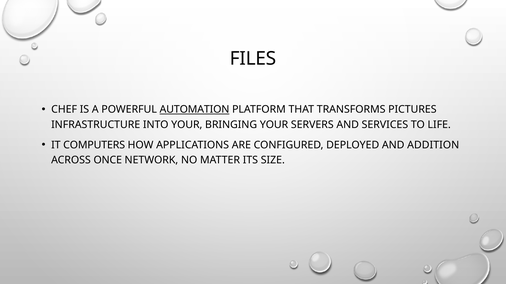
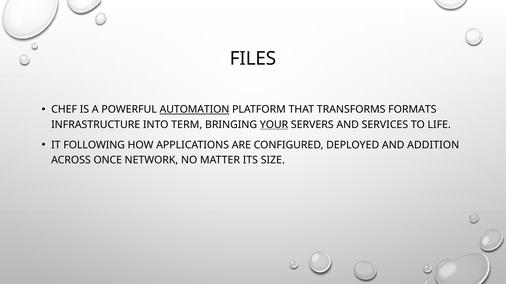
PICTURES: PICTURES -> FORMATS
INTO YOUR: YOUR -> TERM
YOUR at (274, 125) underline: none -> present
COMPUTERS: COMPUTERS -> FOLLOWING
